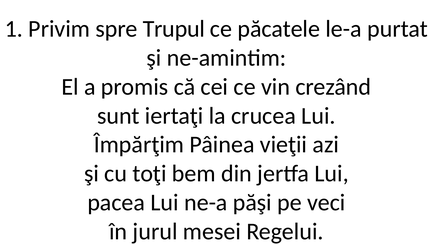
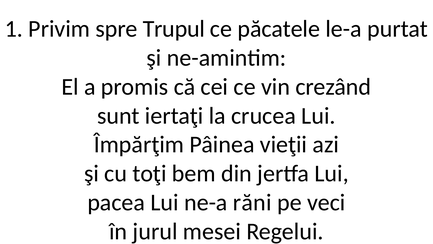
păşi: păşi -> răni
